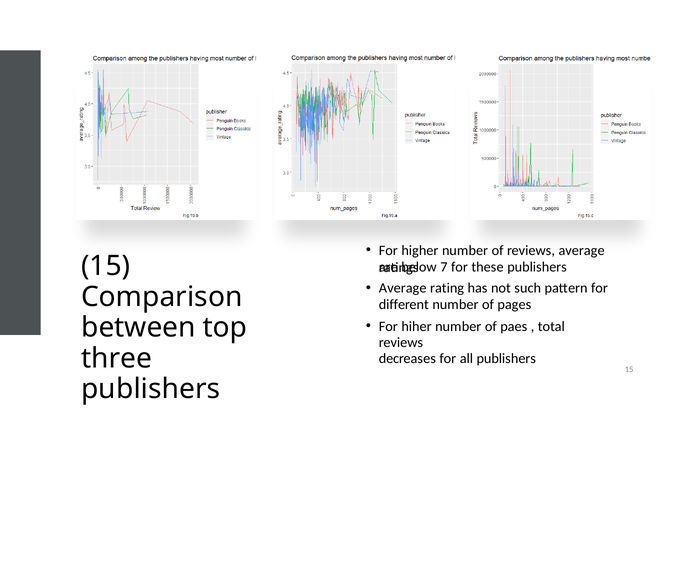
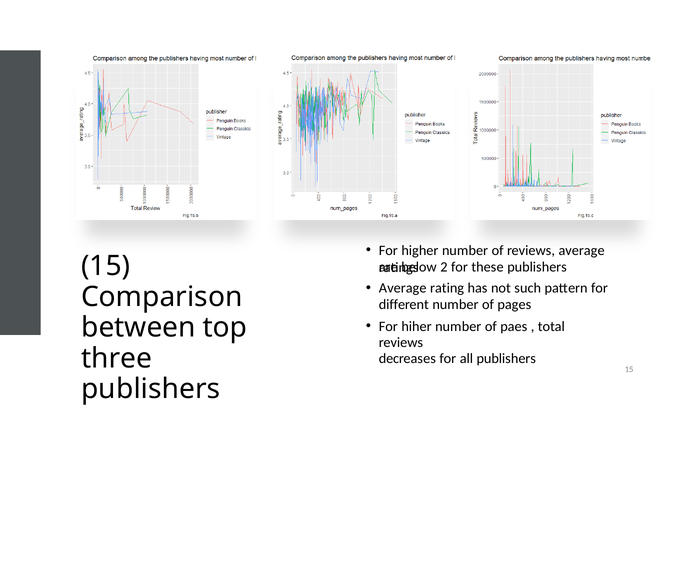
7: 7 -> 2
